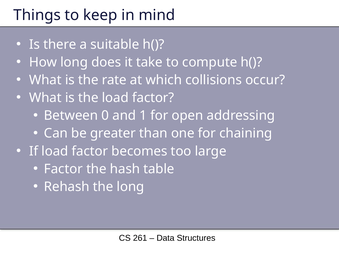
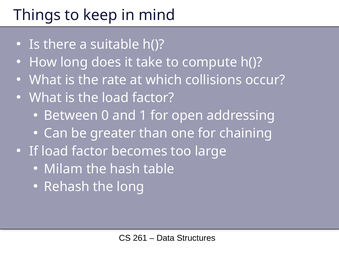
Factor at (63, 168): Factor -> Milam
